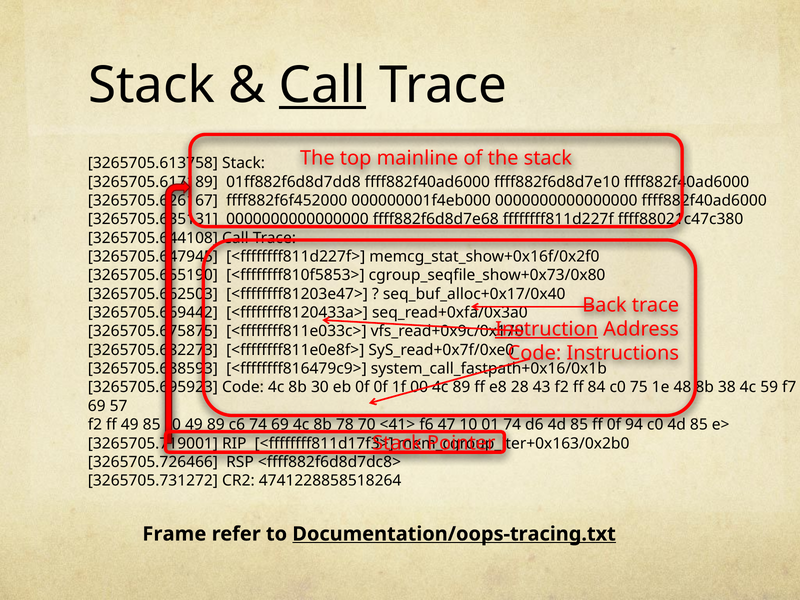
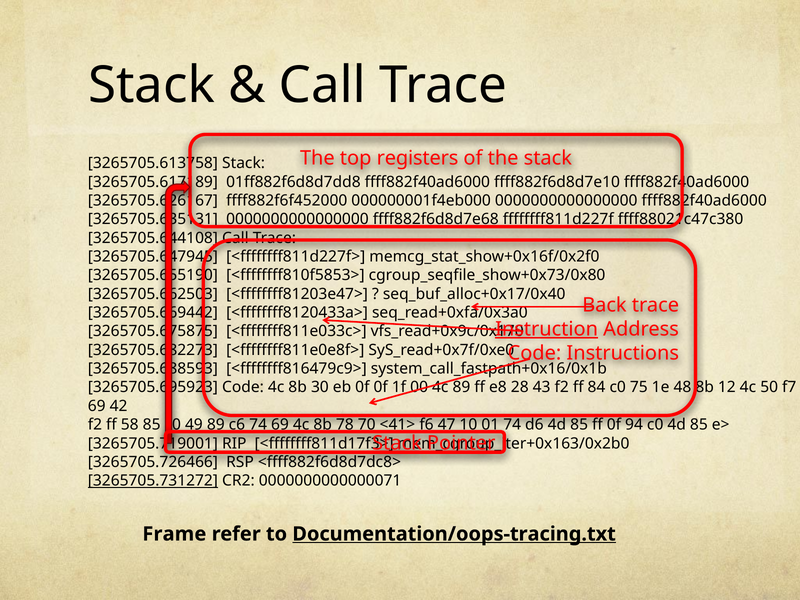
Call at (322, 86) underline: present -> none
mainline: mainline -> registers
38: 38 -> 12
59: 59 -> 50
57: 57 -> 42
ff 49: 49 -> 58
3265705.731272 underline: none -> present
4741228858518264: 4741228858518264 -> 0000000000000071
